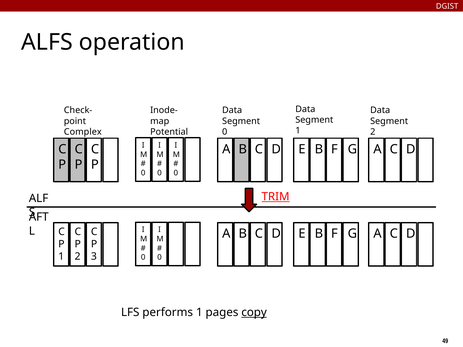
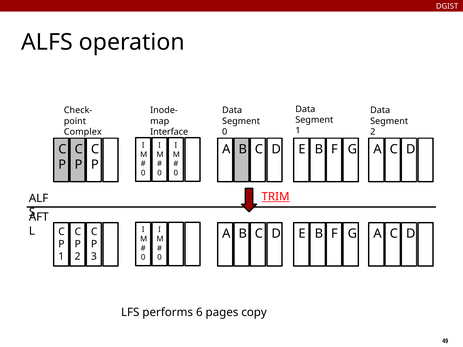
Potential: Potential -> Interface
performs 1: 1 -> 6
copy underline: present -> none
